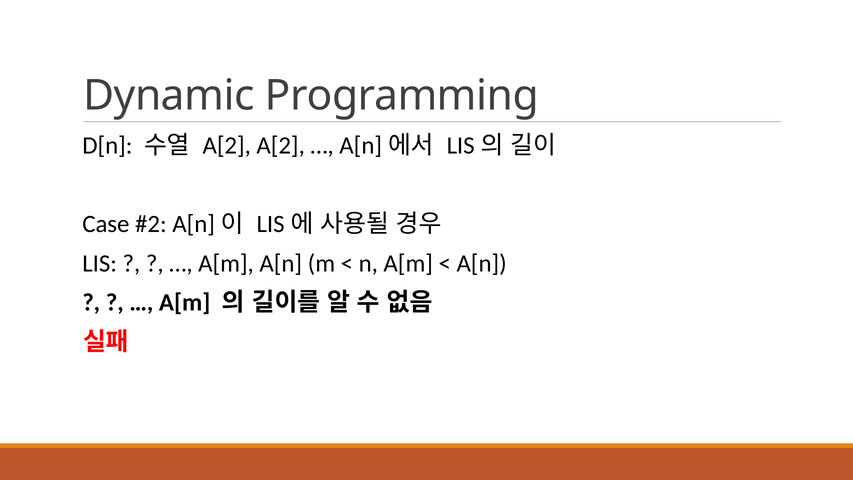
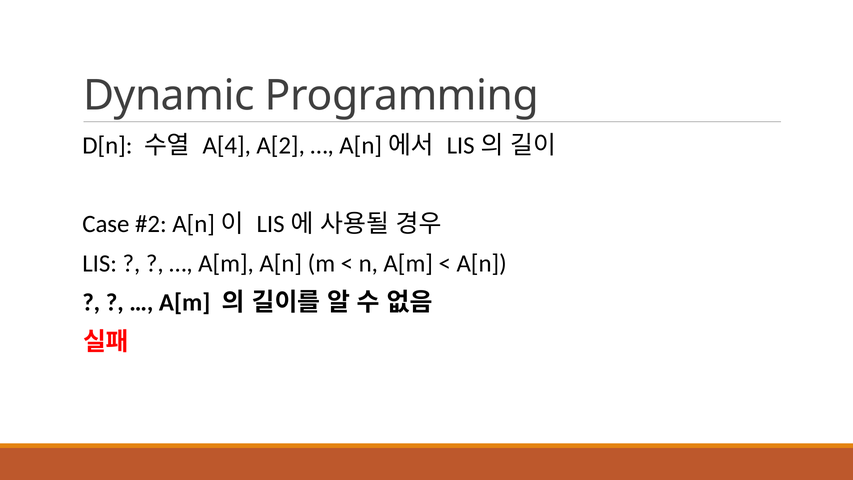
A[2 at (227, 146): A[2 -> A[4
